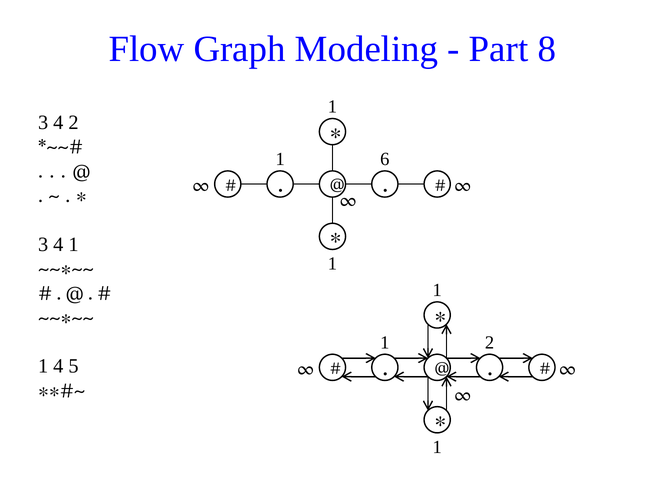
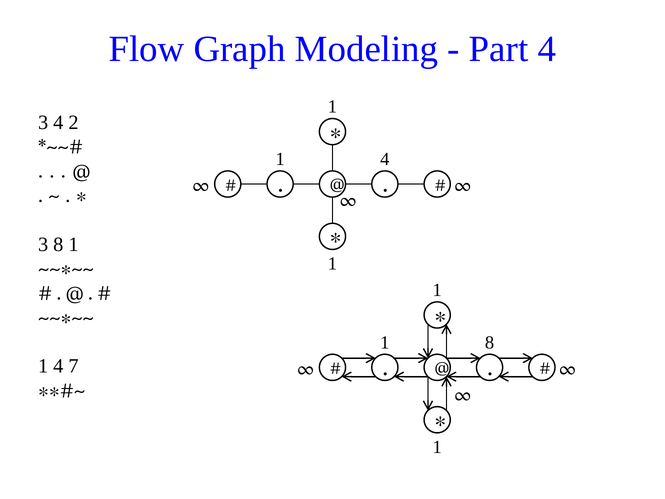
Part 8: 8 -> 4
6 at (385, 159): 6 -> 4
4 at (58, 244): 4 -> 8
1 2: 2 -> 8
5: 5 -> 7
